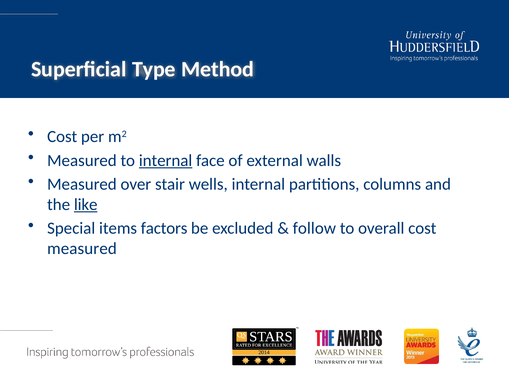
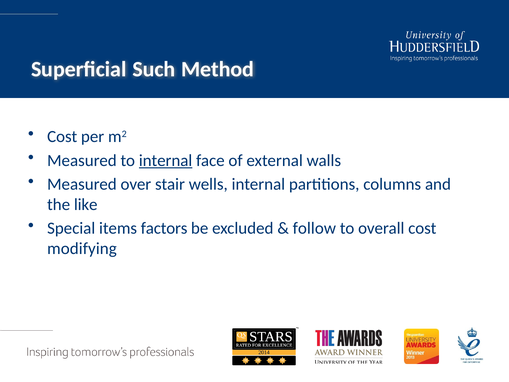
Type: Type -> Such
like underline: present -> none
measured at (82, 249): measured -> modifying
